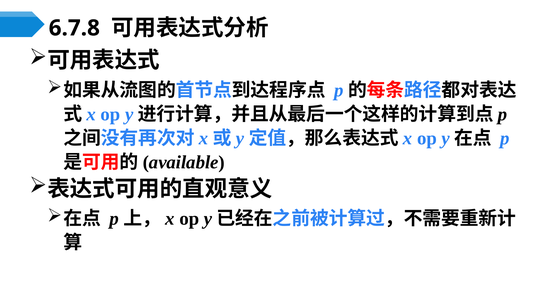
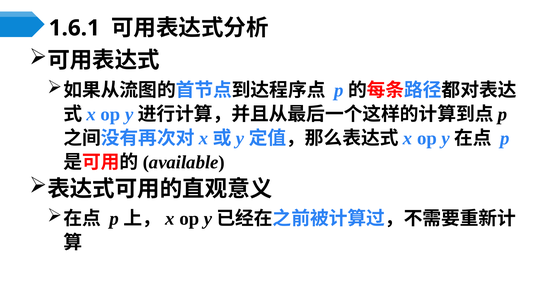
6.7.8: 6.7.8 -> 1.6.1
